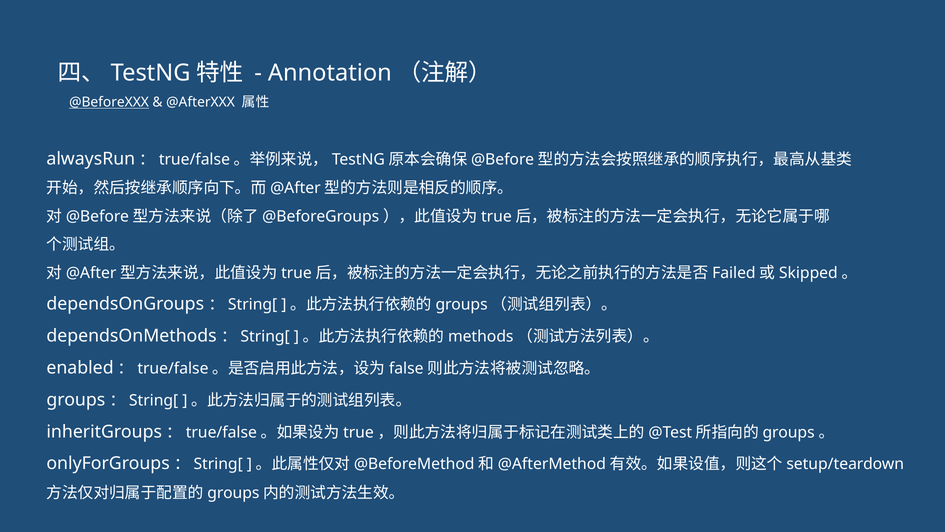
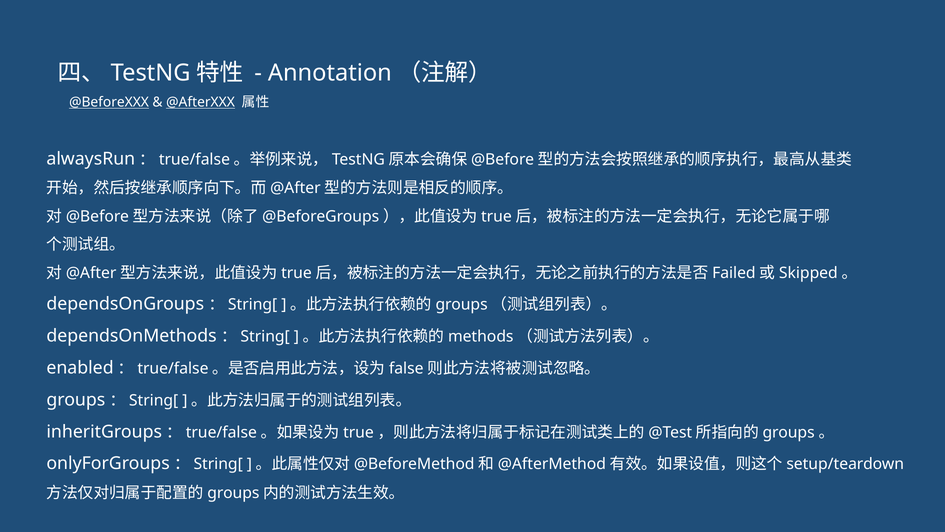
@AfterXXX underline: none -> present
